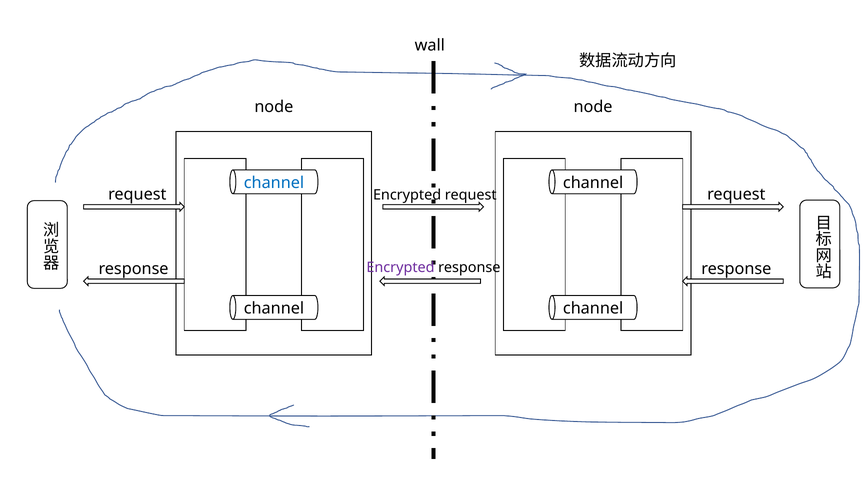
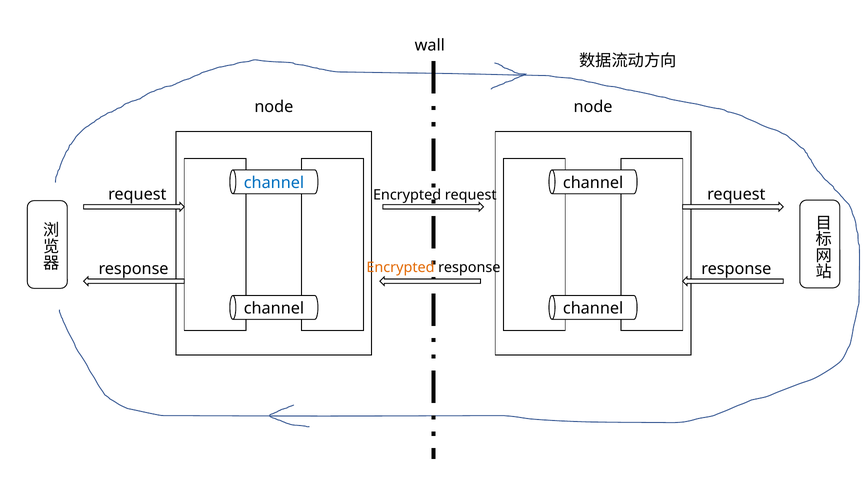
Encrypted at (401, 267) colour: purple -> orange
